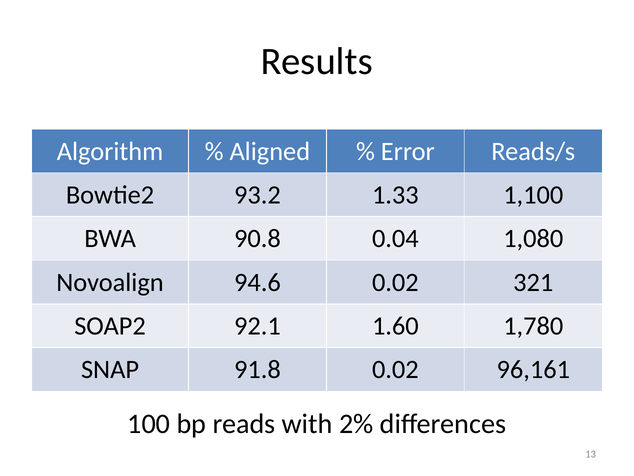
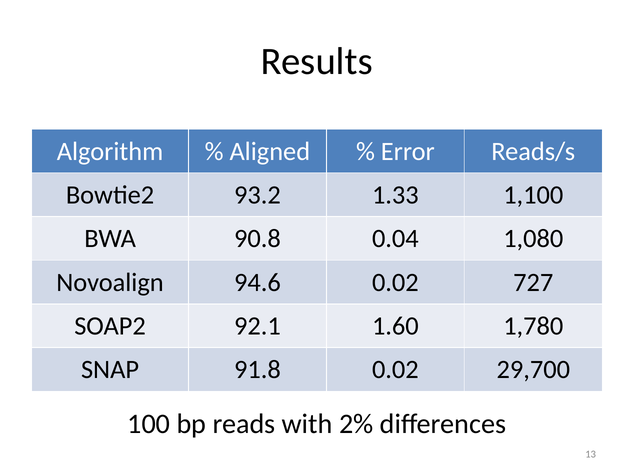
321: 321 -> 727
96,161: 96,161 -> 29,700
